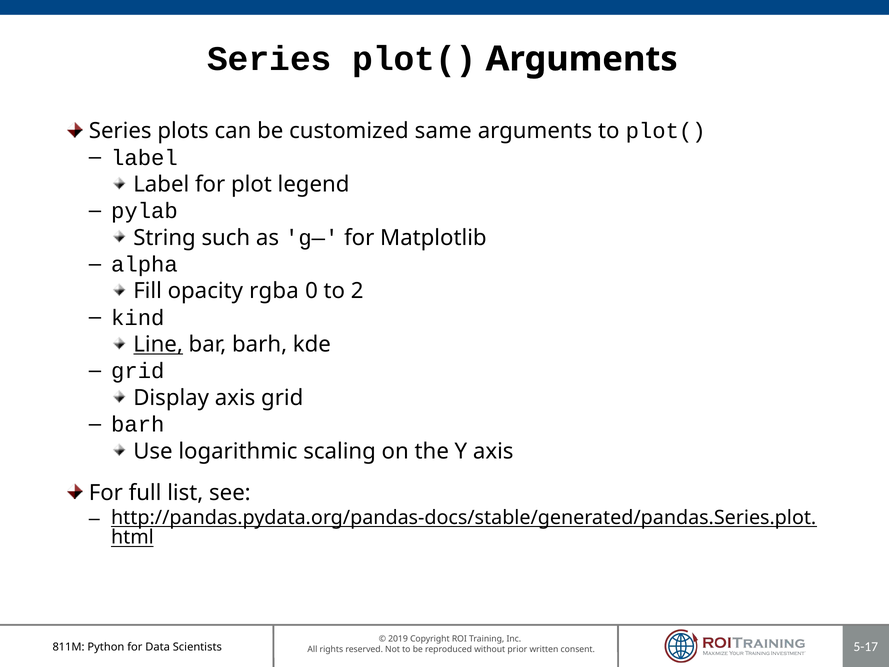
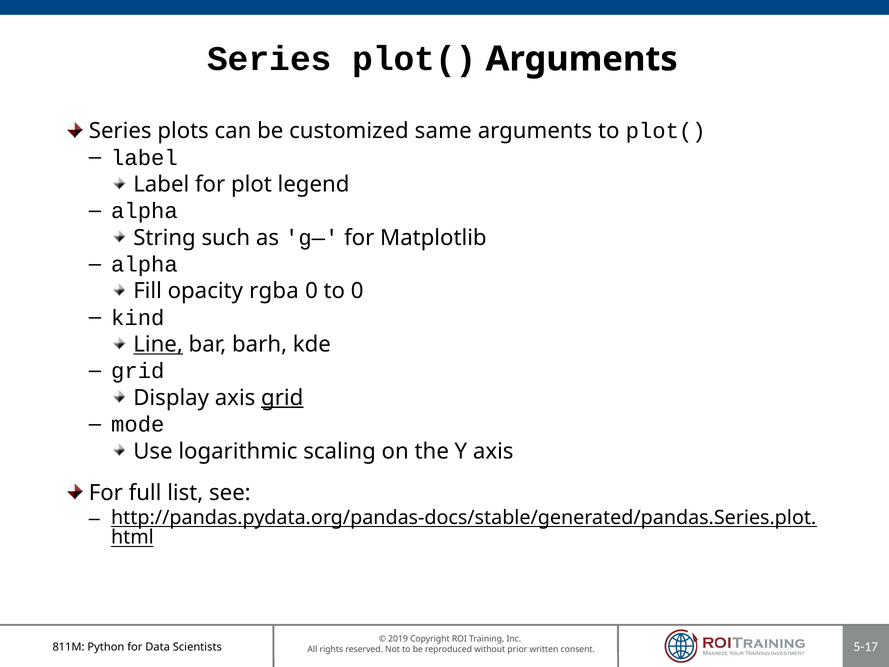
pylab at (144, 211): pylab -> alpha
to 2: 2 -> 0
grid at (282, 398) underline: none -> present
barh at (138, 424): barh -> mode
